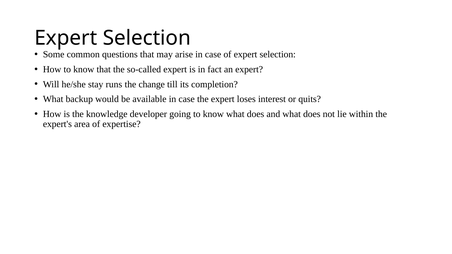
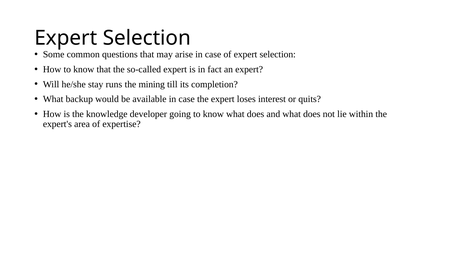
change: change -> mining
